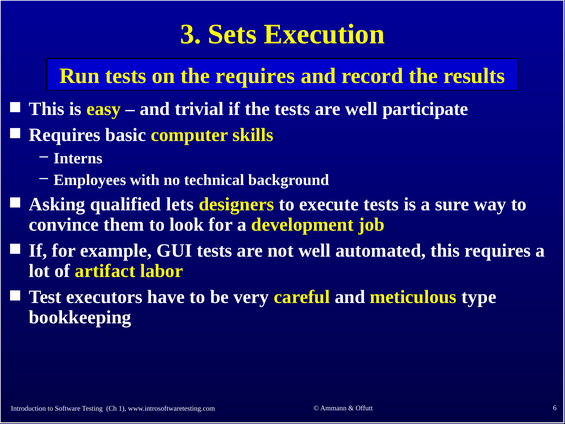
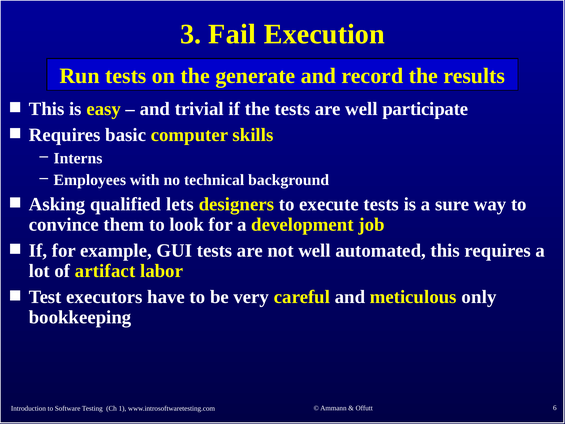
Sets: Sets -> Fail
the requires: requires -> generate
type: type -> only
